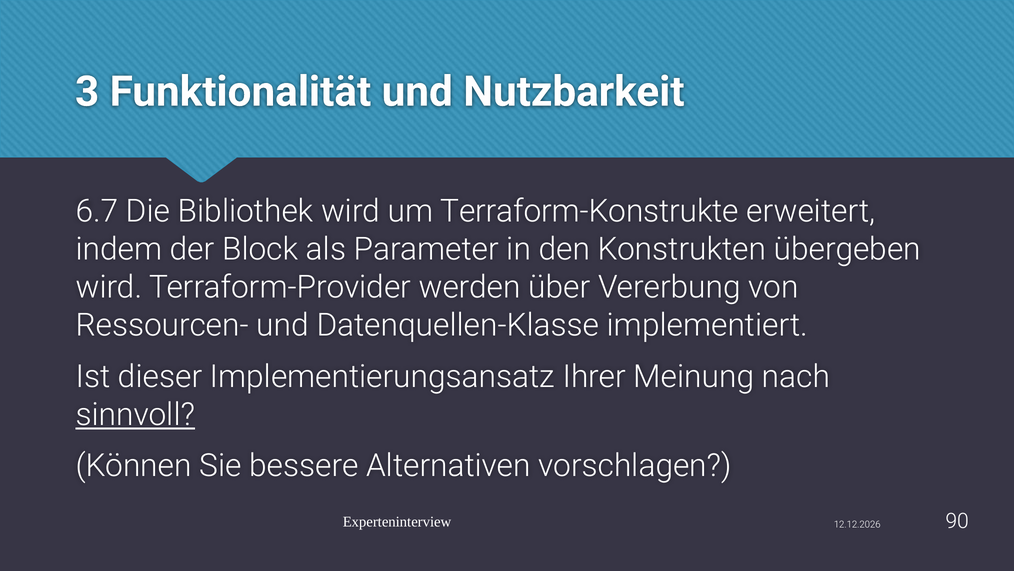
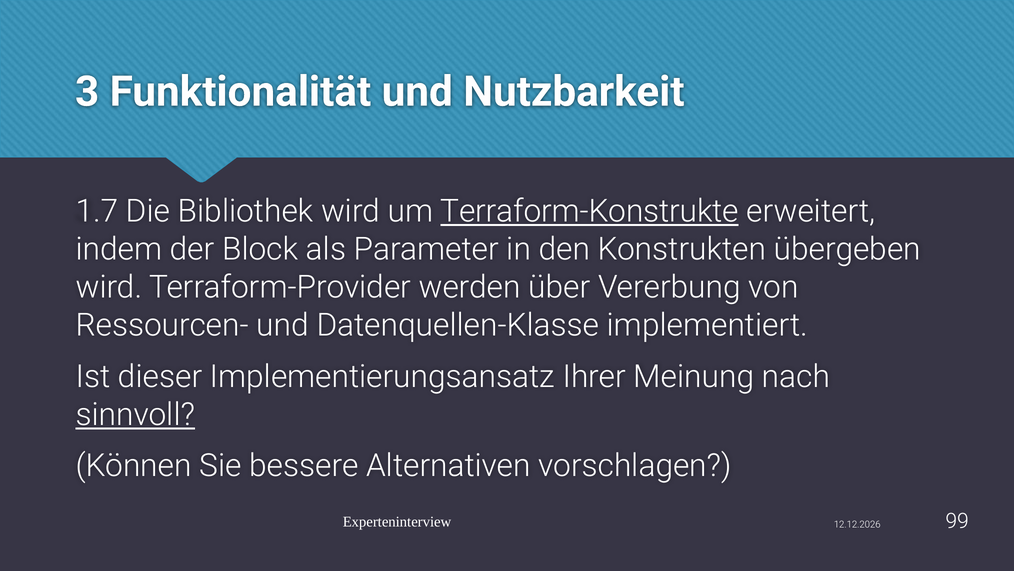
6.7: 6.7 -> 1.7
Terraform-Konstrukte underline: none -> present
90: 90 -> 99
